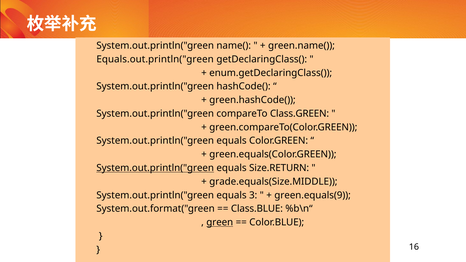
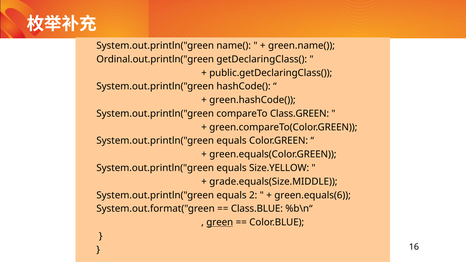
Equals.out.println("green: Equals.out.println("green -> Ordinal.out.println("green
enum.getDeclaringClass(: enum.getDeclaringClass( -> public.getDeclaringClass(
System.out.println("green at (155, 168) underline: present -> none
Size.RETURN: Size.RETURN -> Size.YELLOW
3: 3 -> 2
green.equals(9: green.equals(9 -> green.equals(6
